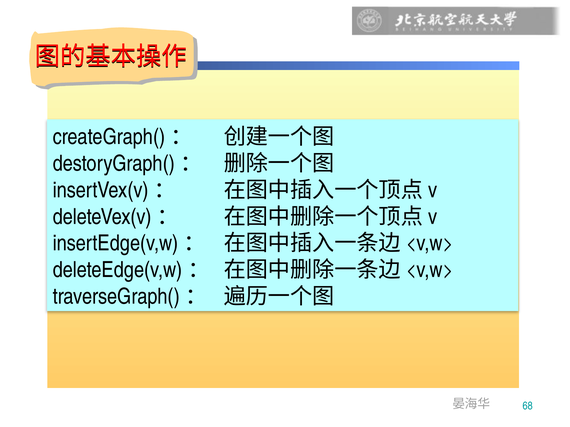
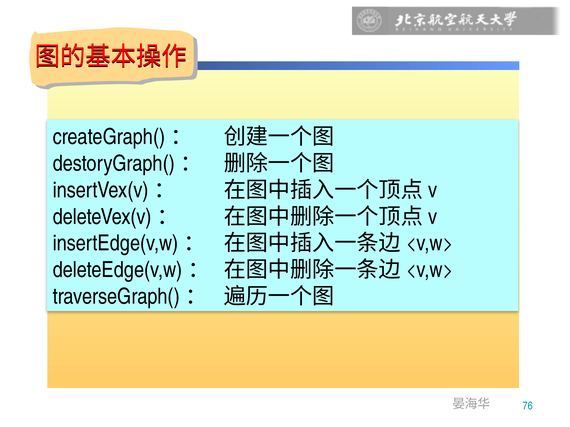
68: 68 -> 76
